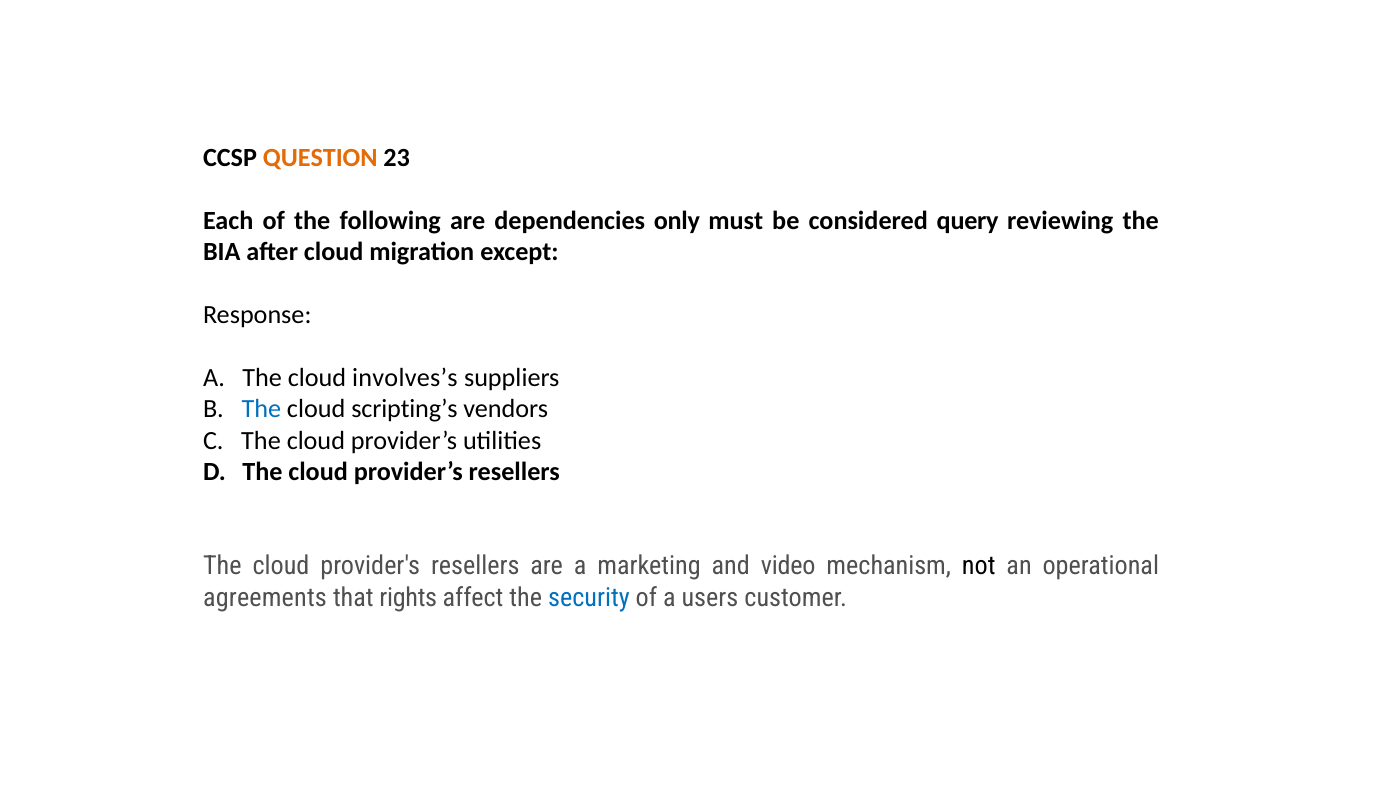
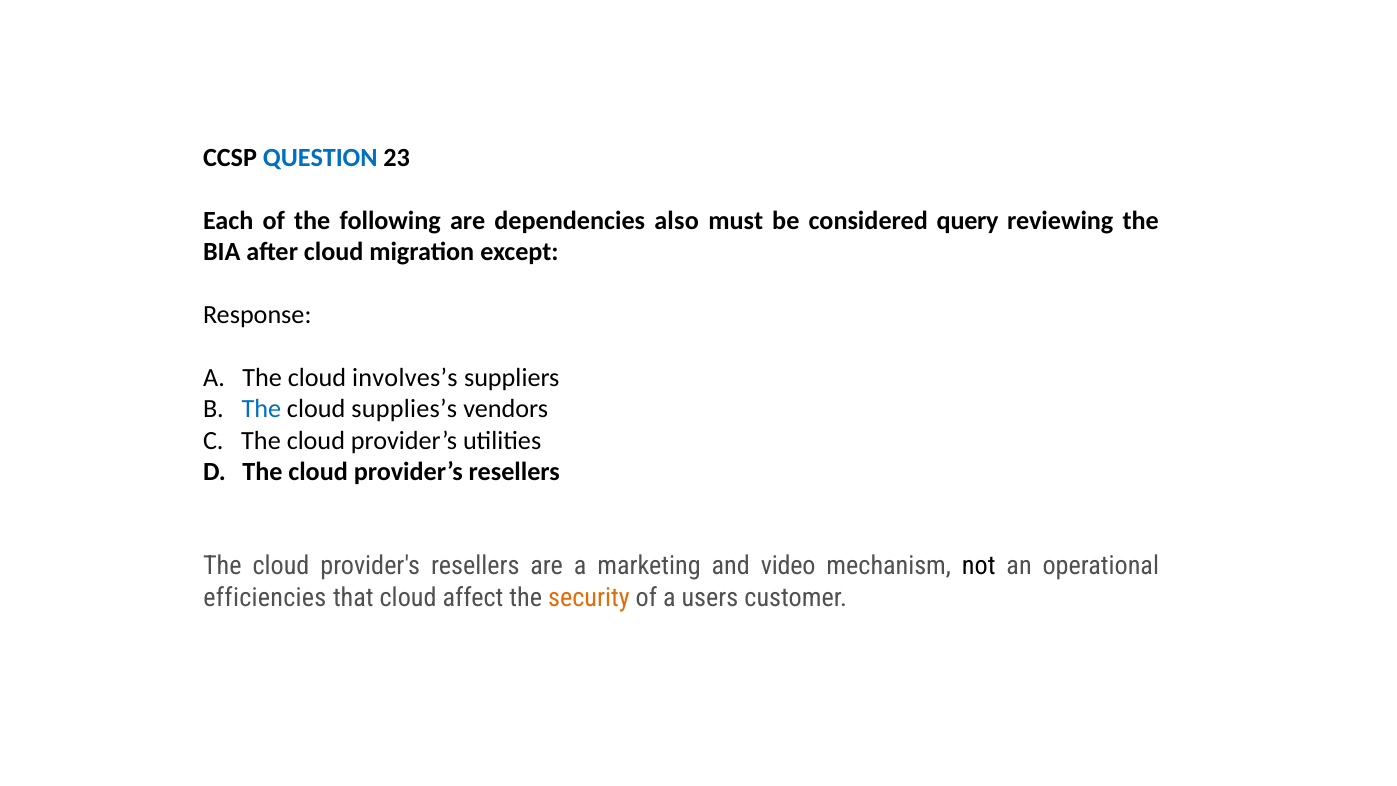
QUESTION colour: orange -> blue
only: only -> also
scripting’s: scripting’s -> supplies’s
agreements: agreements -> efficiencies
that rights: rights -> cloud
security colour: blue -> orange
